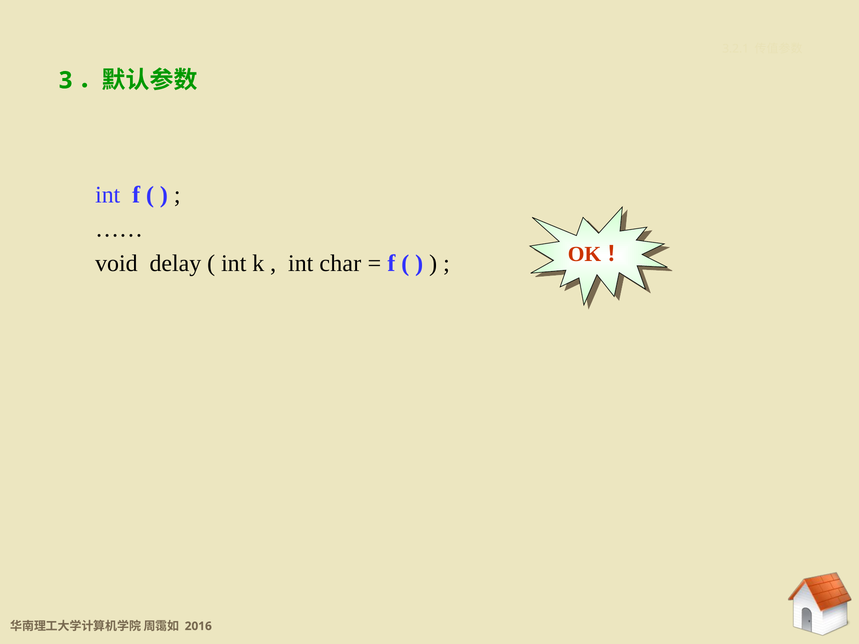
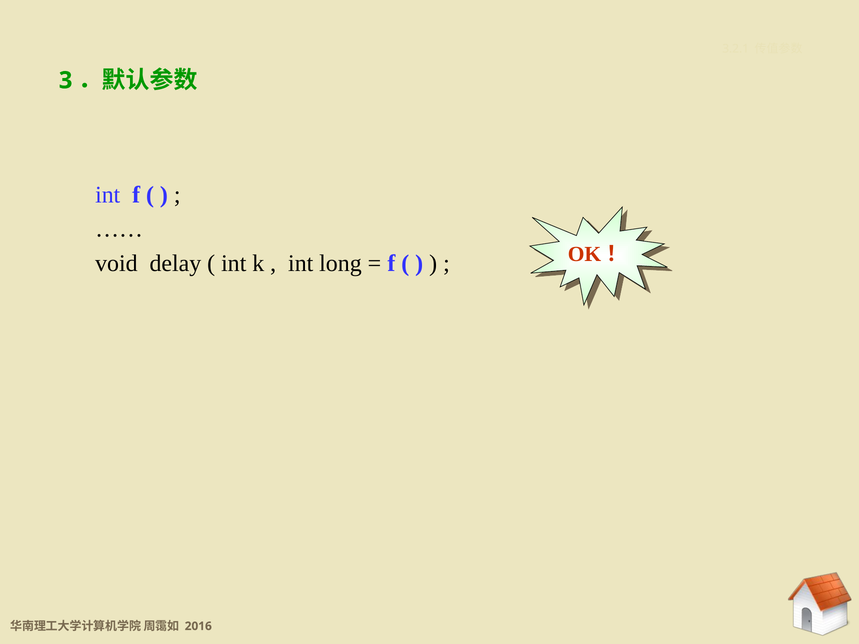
char: char -> long
